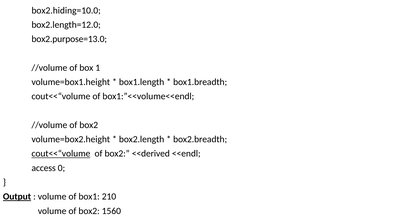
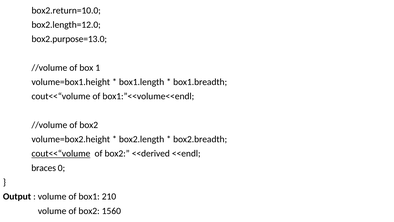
box2.hiding=10.0: box2.hiding=10.0 -> box2.return=10.0
access: access -> braces
Output underline: present -> none
